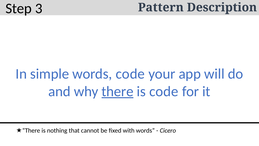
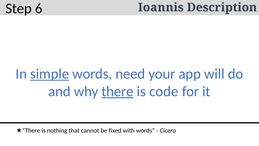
3: 3 -> 6
Pattern: Pattern -> Ioannis
simple underline: none -> present
words code: code -> need
